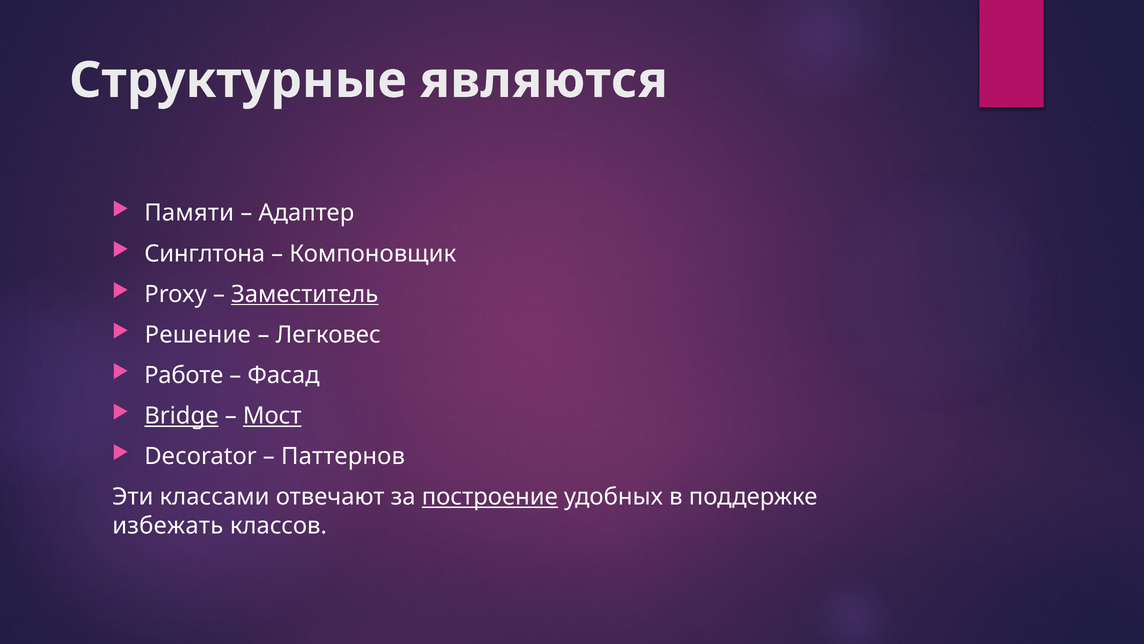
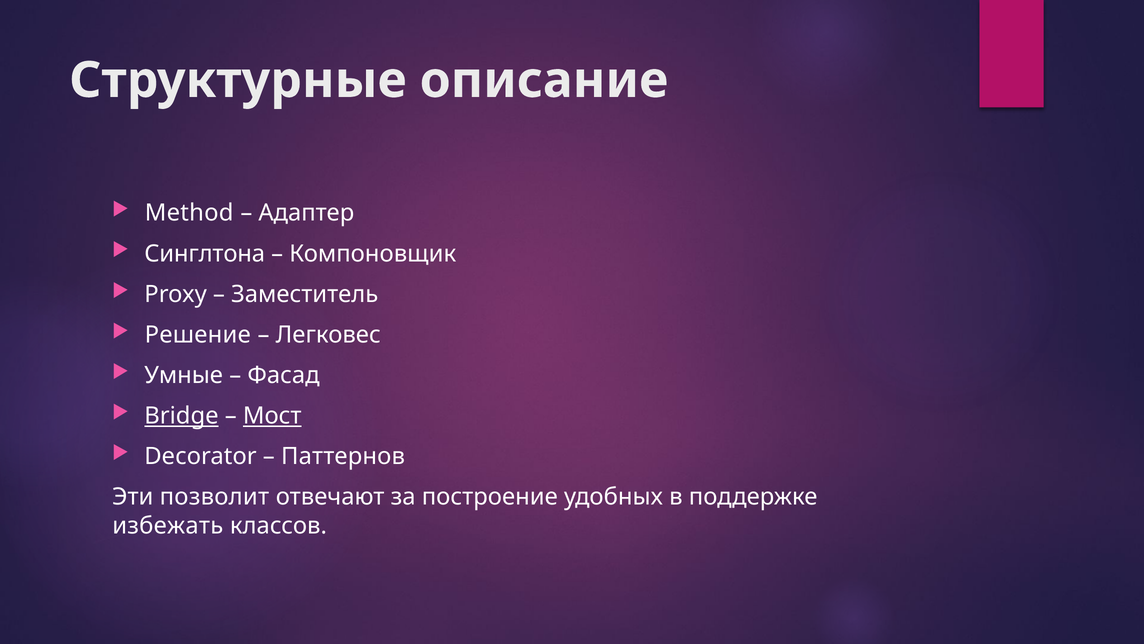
являются: являются -> описание
Памяти: Памяти -> Method
Заместитель underline: present -> none
Работе: Работе -> Умные
классами: классами -> позволит
построение underline: present -> none
